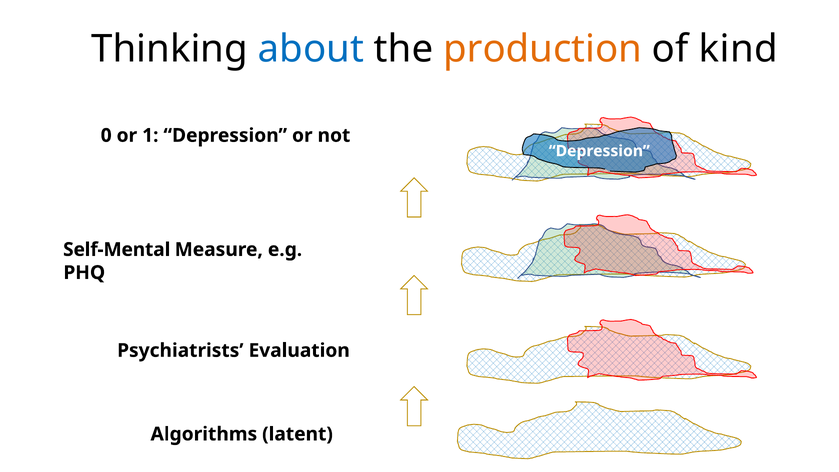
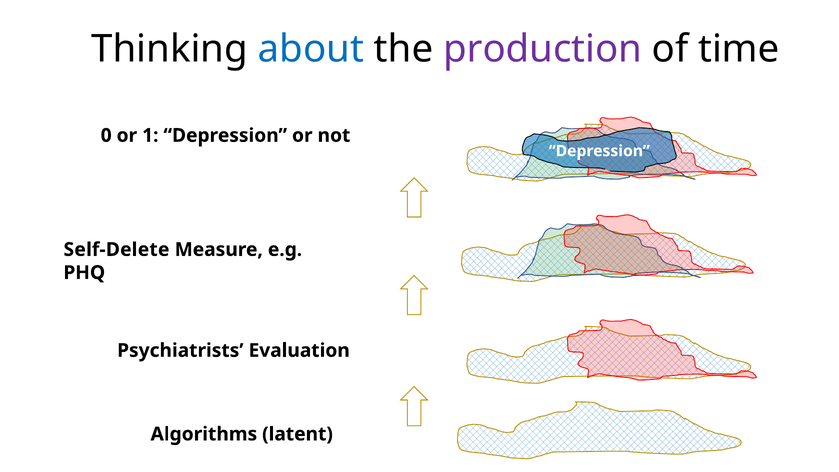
production colour: orange -> purple
kind: kind -> time
Self-Mental: Self-Mental -> Self-Delete
